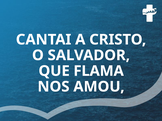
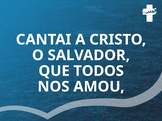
FLAMA: FLAMA -> TODOS
